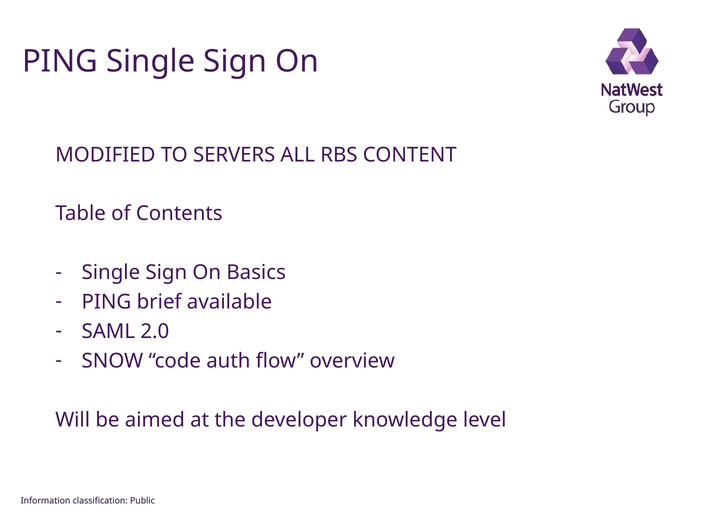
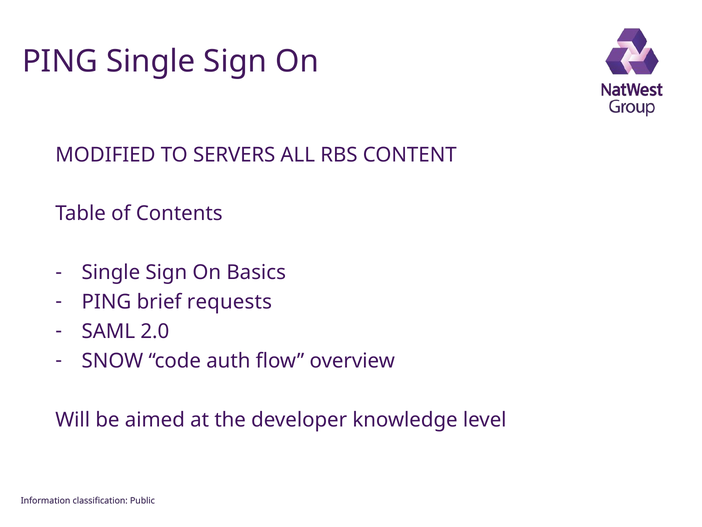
available: available -> requests
